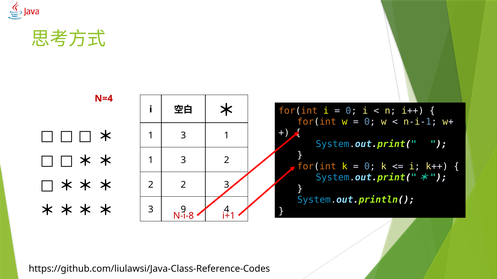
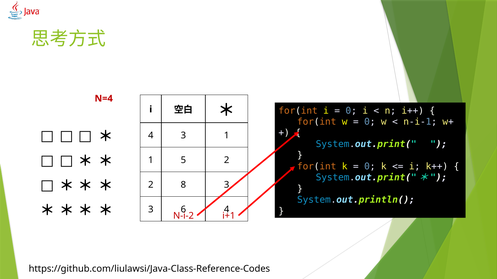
1 at (151, 136): 1 -> 4
3 at (183, 160): 3 -> 5
2 2: 2 -> 8
9: 9 -> 6
N-i-8: N-i-8 -> N-i-2
